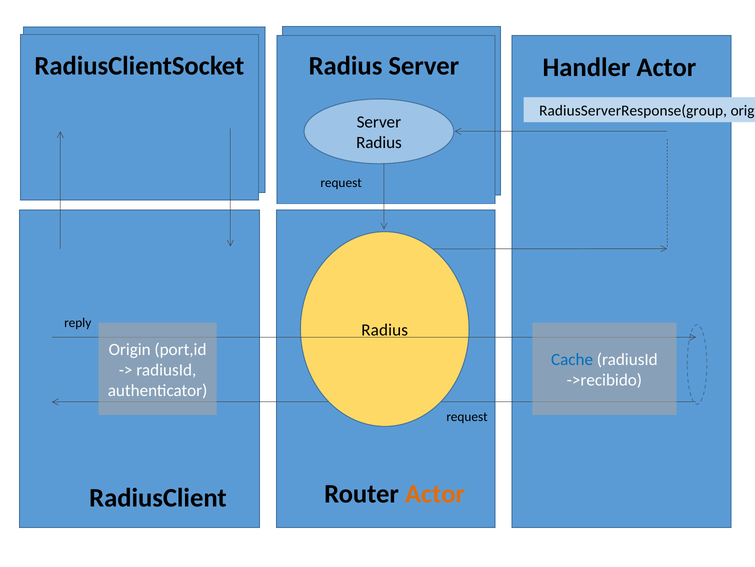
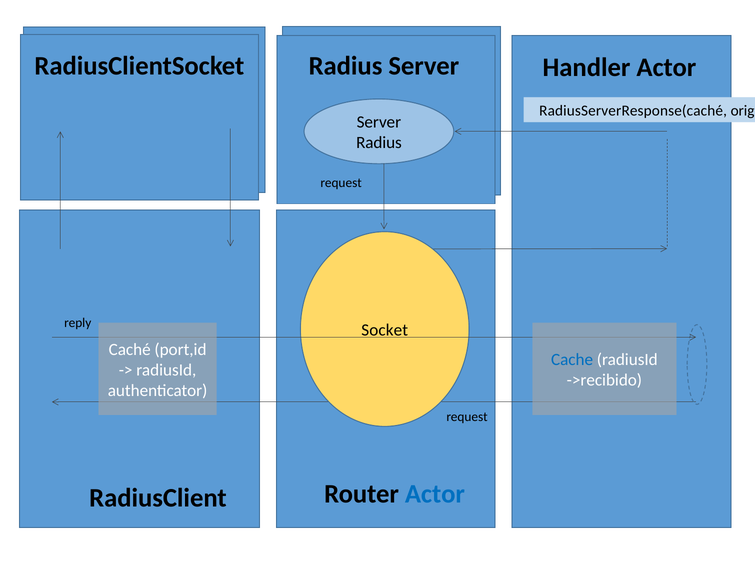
RadiusServerResponse(group: RadiusServerResponse(group -> RadiusServerResponse(caché
reply Radius: Radius -> Socket
Origin at (130, 349): Origin -> Caché
Actor at (435, 493) colour: orange -> blue
